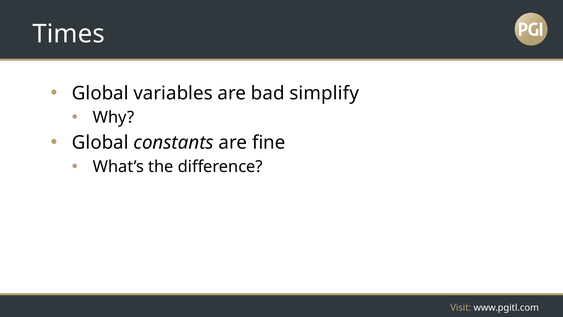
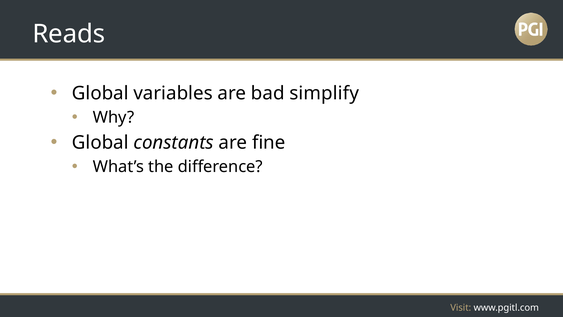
Times: Times -> Reads
